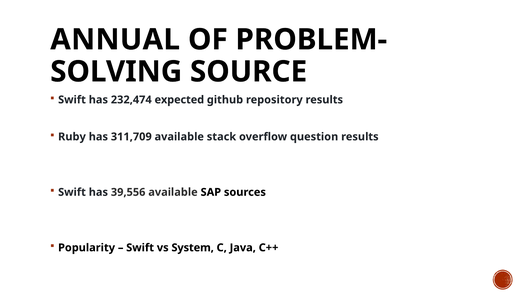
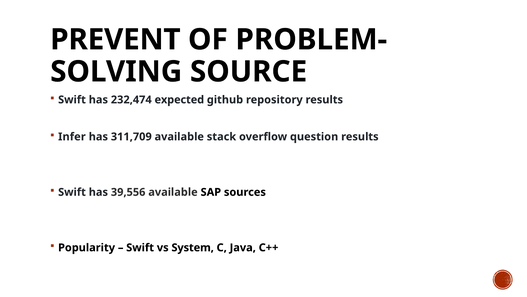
ANNUAL: ANNUAL -> PREVENT
Ruby: Ruby -> Infer
